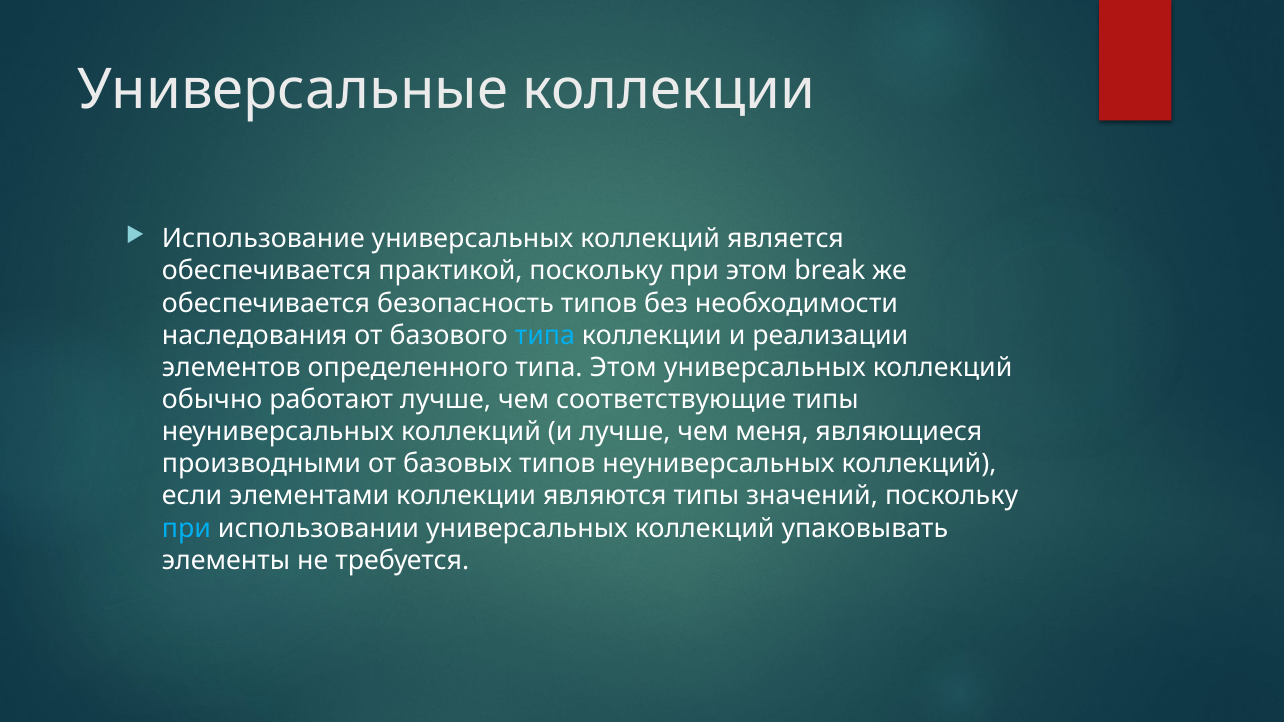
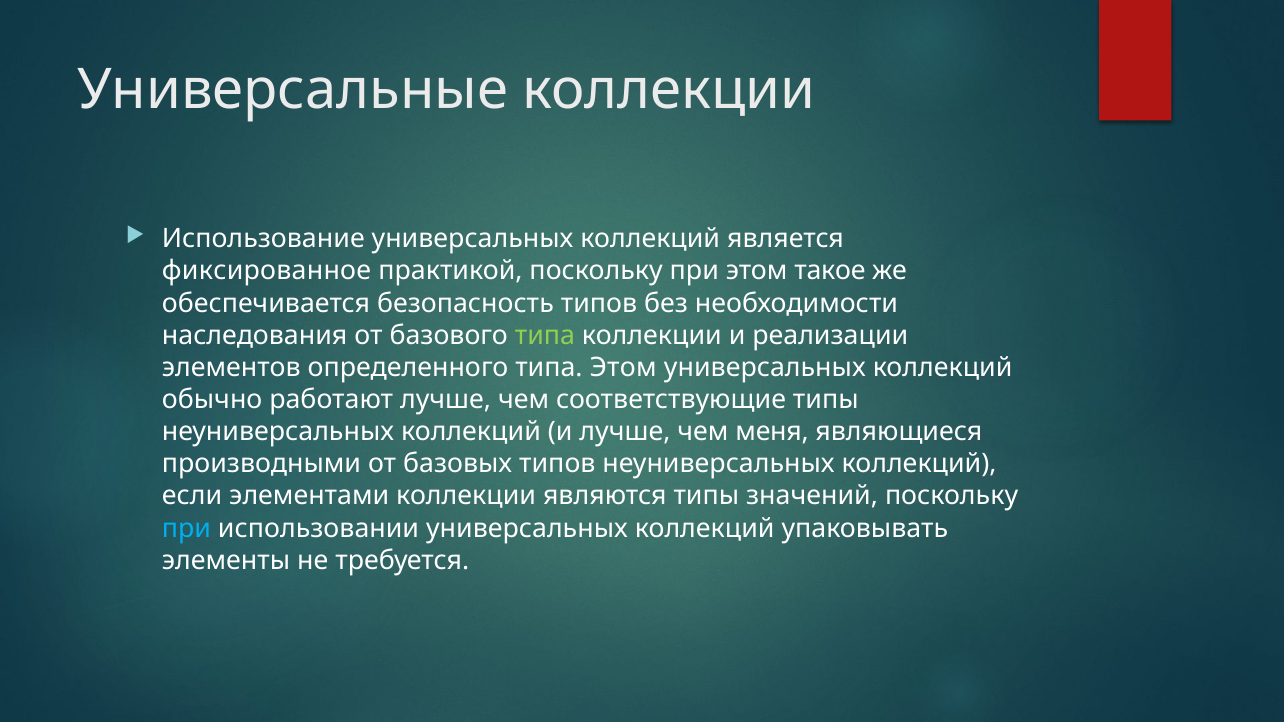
обеспечивается at (267, 271): обеспечивается -> фиксированное
break: break -> такое
типа at (545, 335) colour: light blue -> light green
